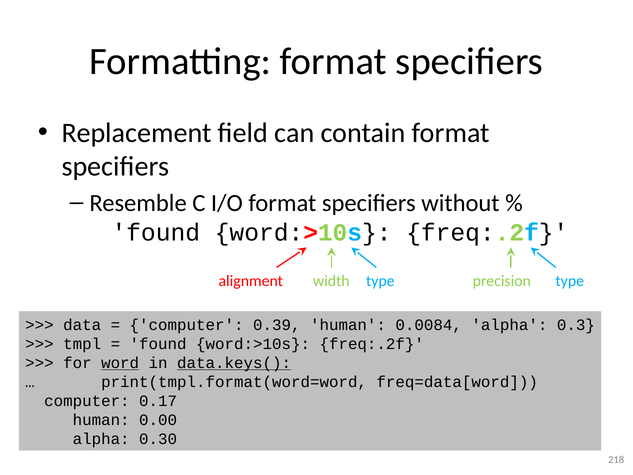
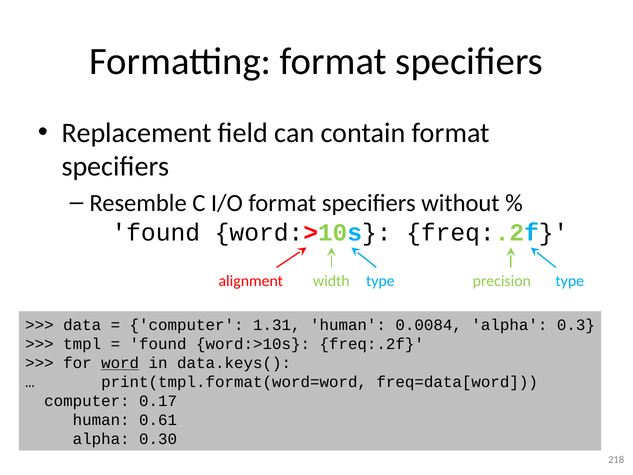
0.39: 0.39 -> 1.31
data.keys( underline: present -> none
0.00: 0.00 -> 0.61
